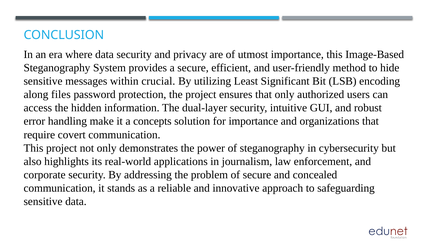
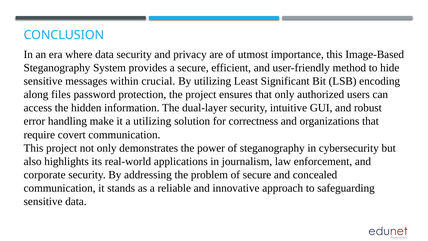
a concepts: concepts -> utilizing
for importance: importance -> correctness
